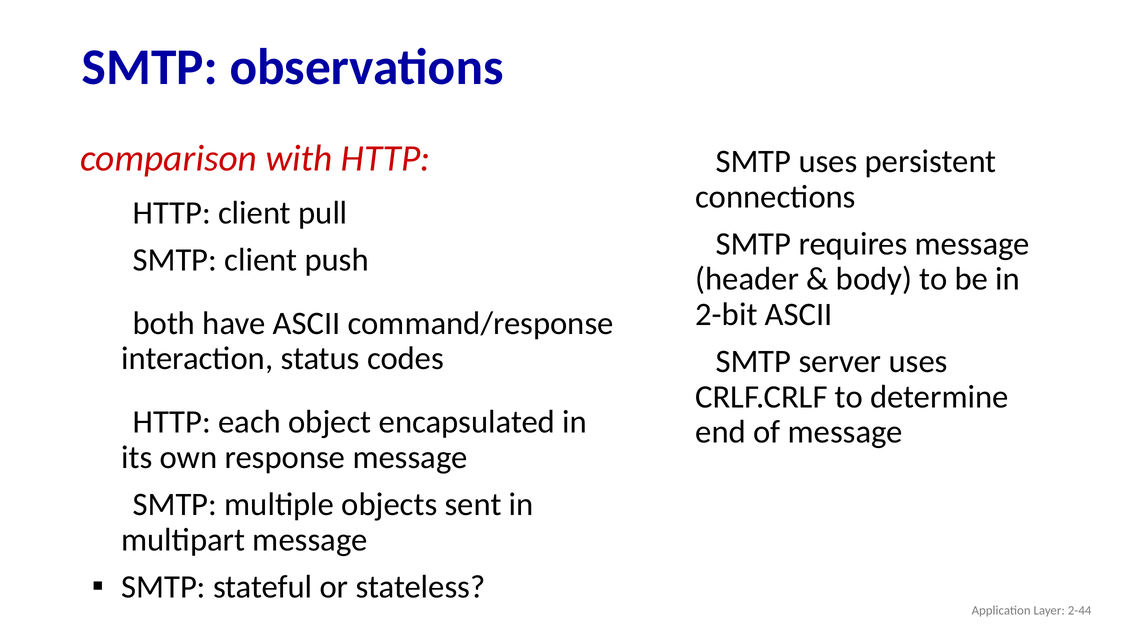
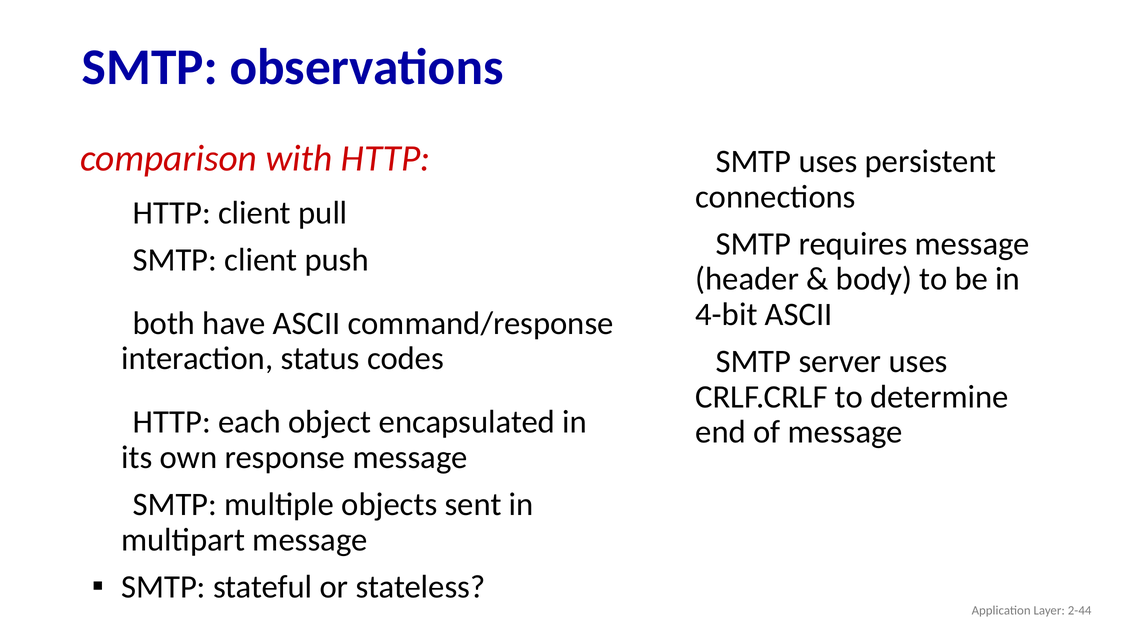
2-bit: 2-bit -> 4-bit
